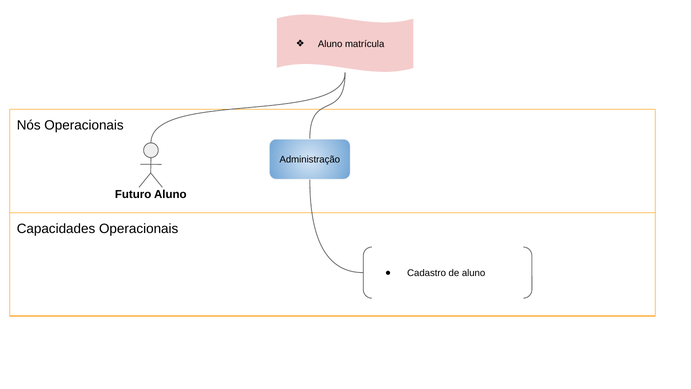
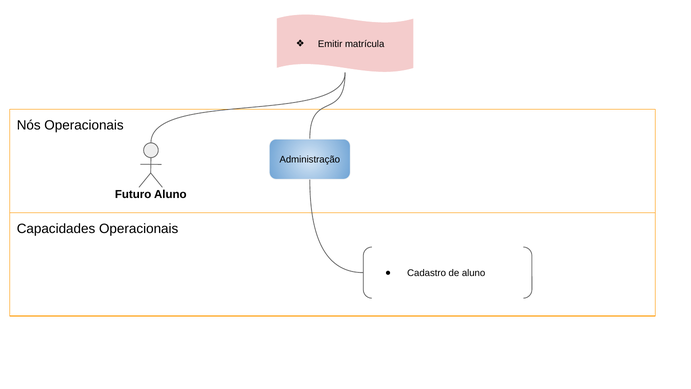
Aluno at (330, 44): Aluno -> Emitir
